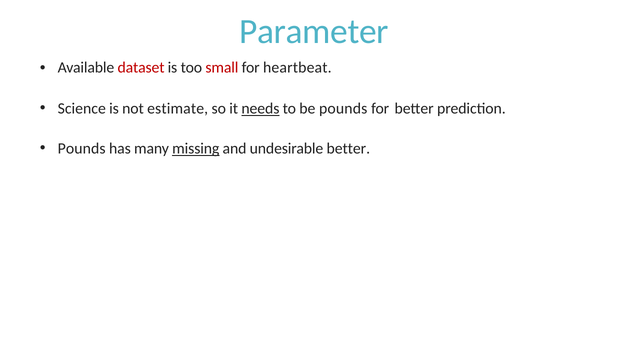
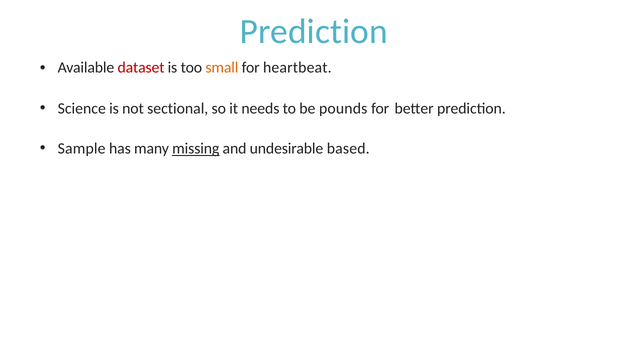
Parameter at (314, 32): Parameter -> Prediction
small colour: red -> orange
estimate: estimate -> sectional
needs underline: present -> none
Pounds at (82, 149): Pounds -> Sample
undesirable better: better -> based
